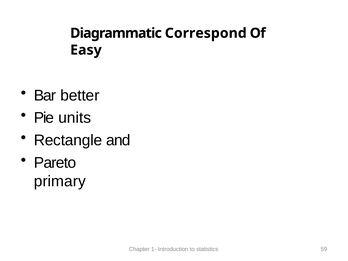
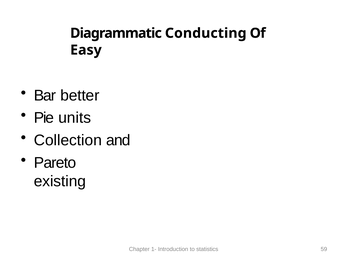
Correspond: Correspond -> Conducting
Rectangle: Rectangle -> Collection
primary: primary -> existing
